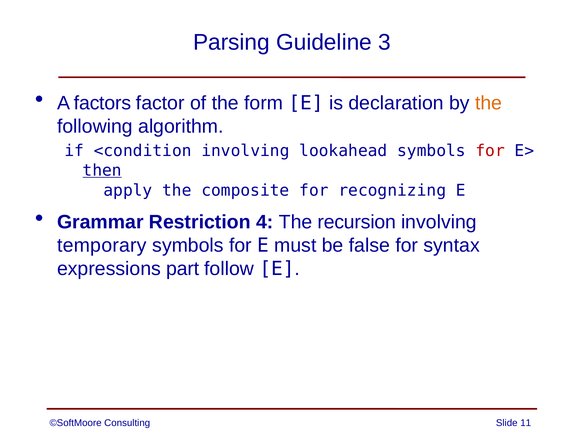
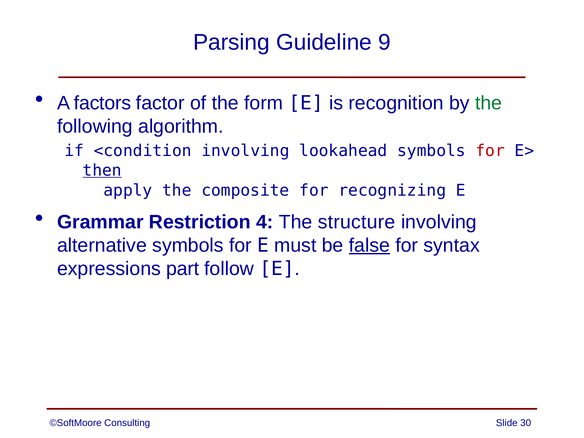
3: 3 -> 9
declaration: declaration -> recognition
the at (489, 103) colour: orange -> green
recursion: recursion -> structure
temporary: temporary -> alternative
false underline: none -> present
11: 11 -> 30
